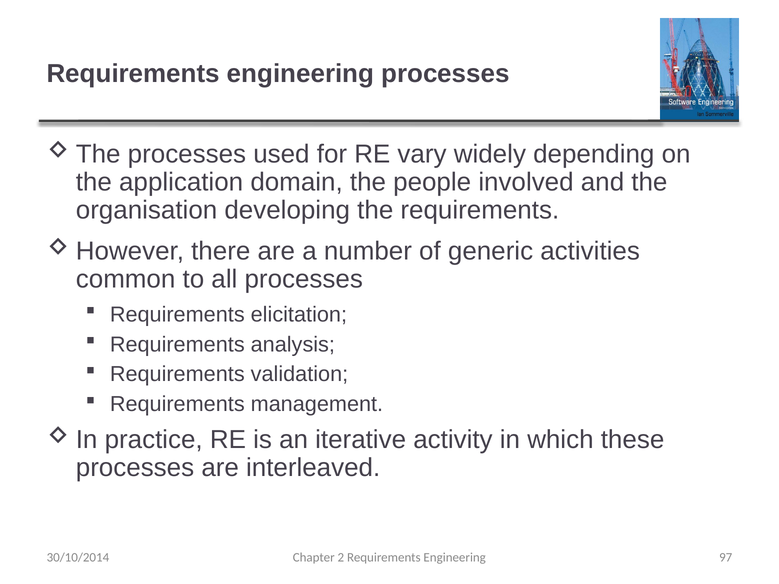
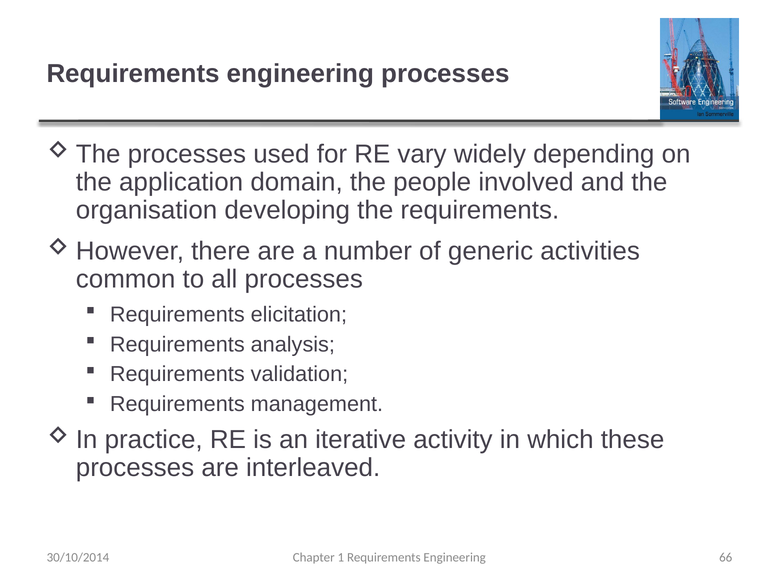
2: 2 -> 1
97: 97 -> 66
